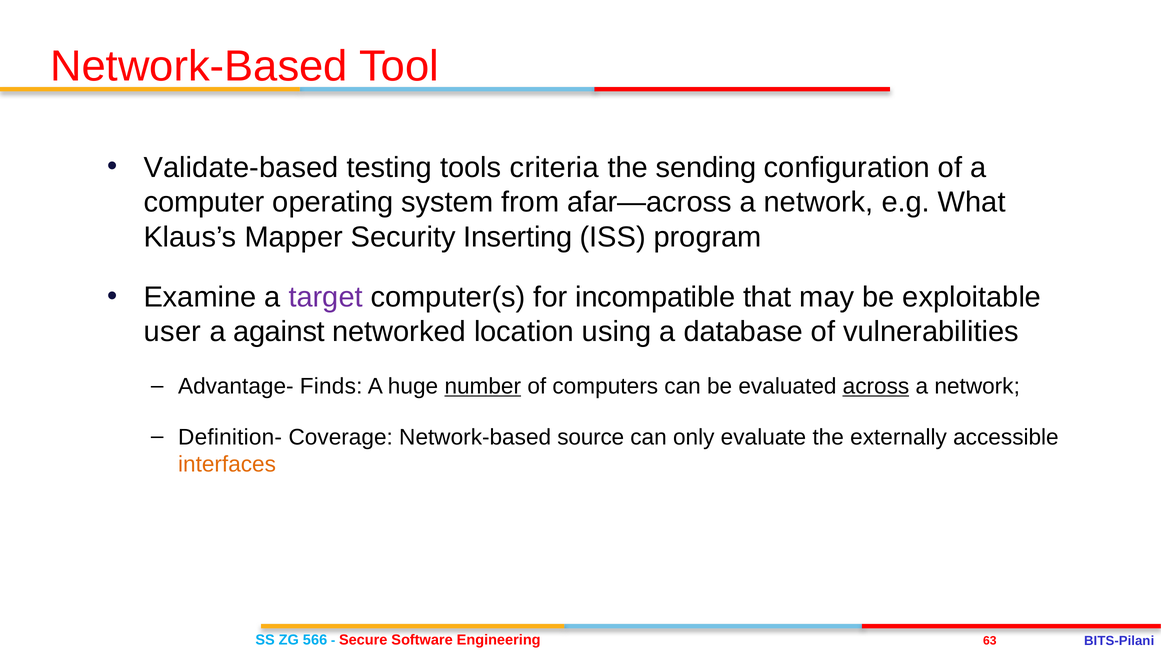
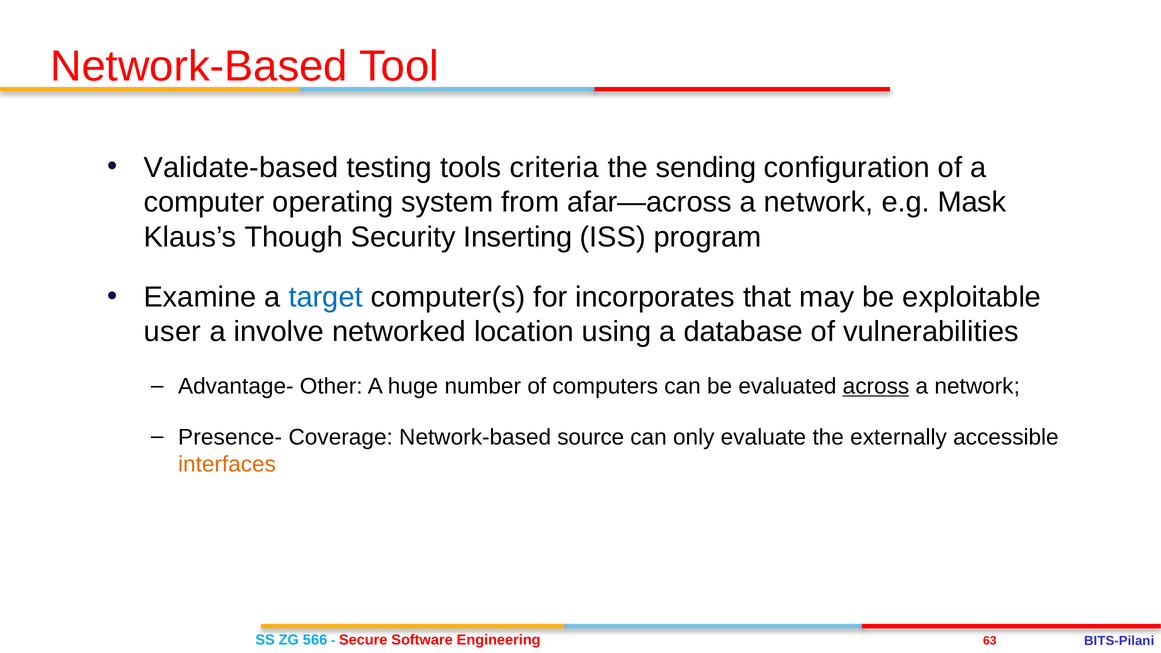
What: What -> Mask
Mapper: Mapper -> Though
target colour: purple -> blue
incompatible: incompatible -> incorporates
against: against -> involve
Finds: Finds -> Other
number underline: present -> none
Definition-: Definition- -> Presence-
